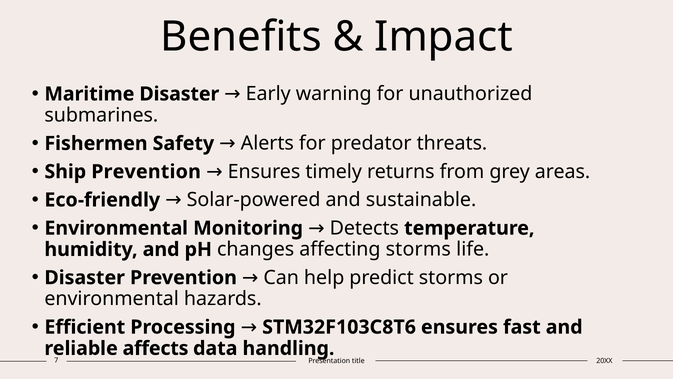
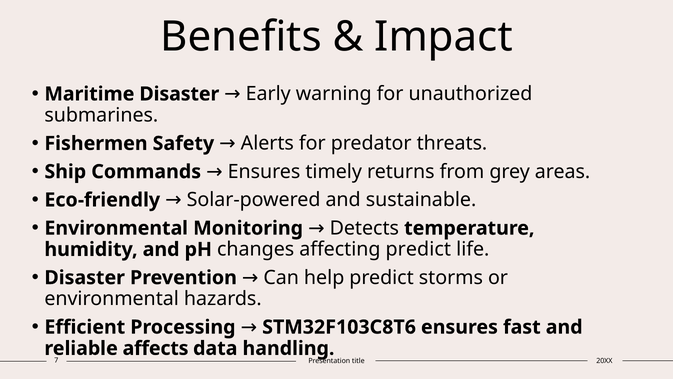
Ship Prevention: Prevention -> Commands
affecting storms: storms -> predict
